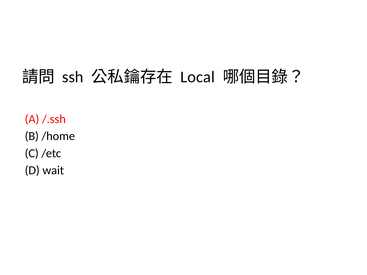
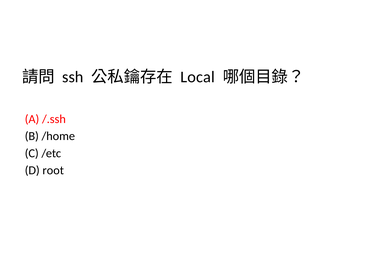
wait: wait -> root
